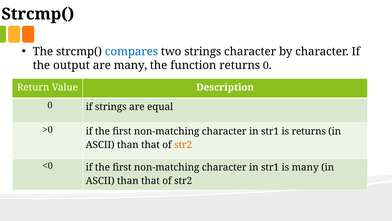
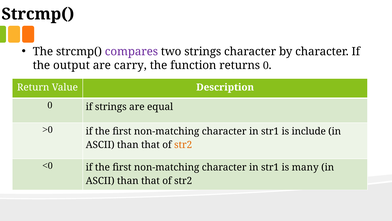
compares colour: blue -> purple
are many: many -> carry
is returns: returns -> include
